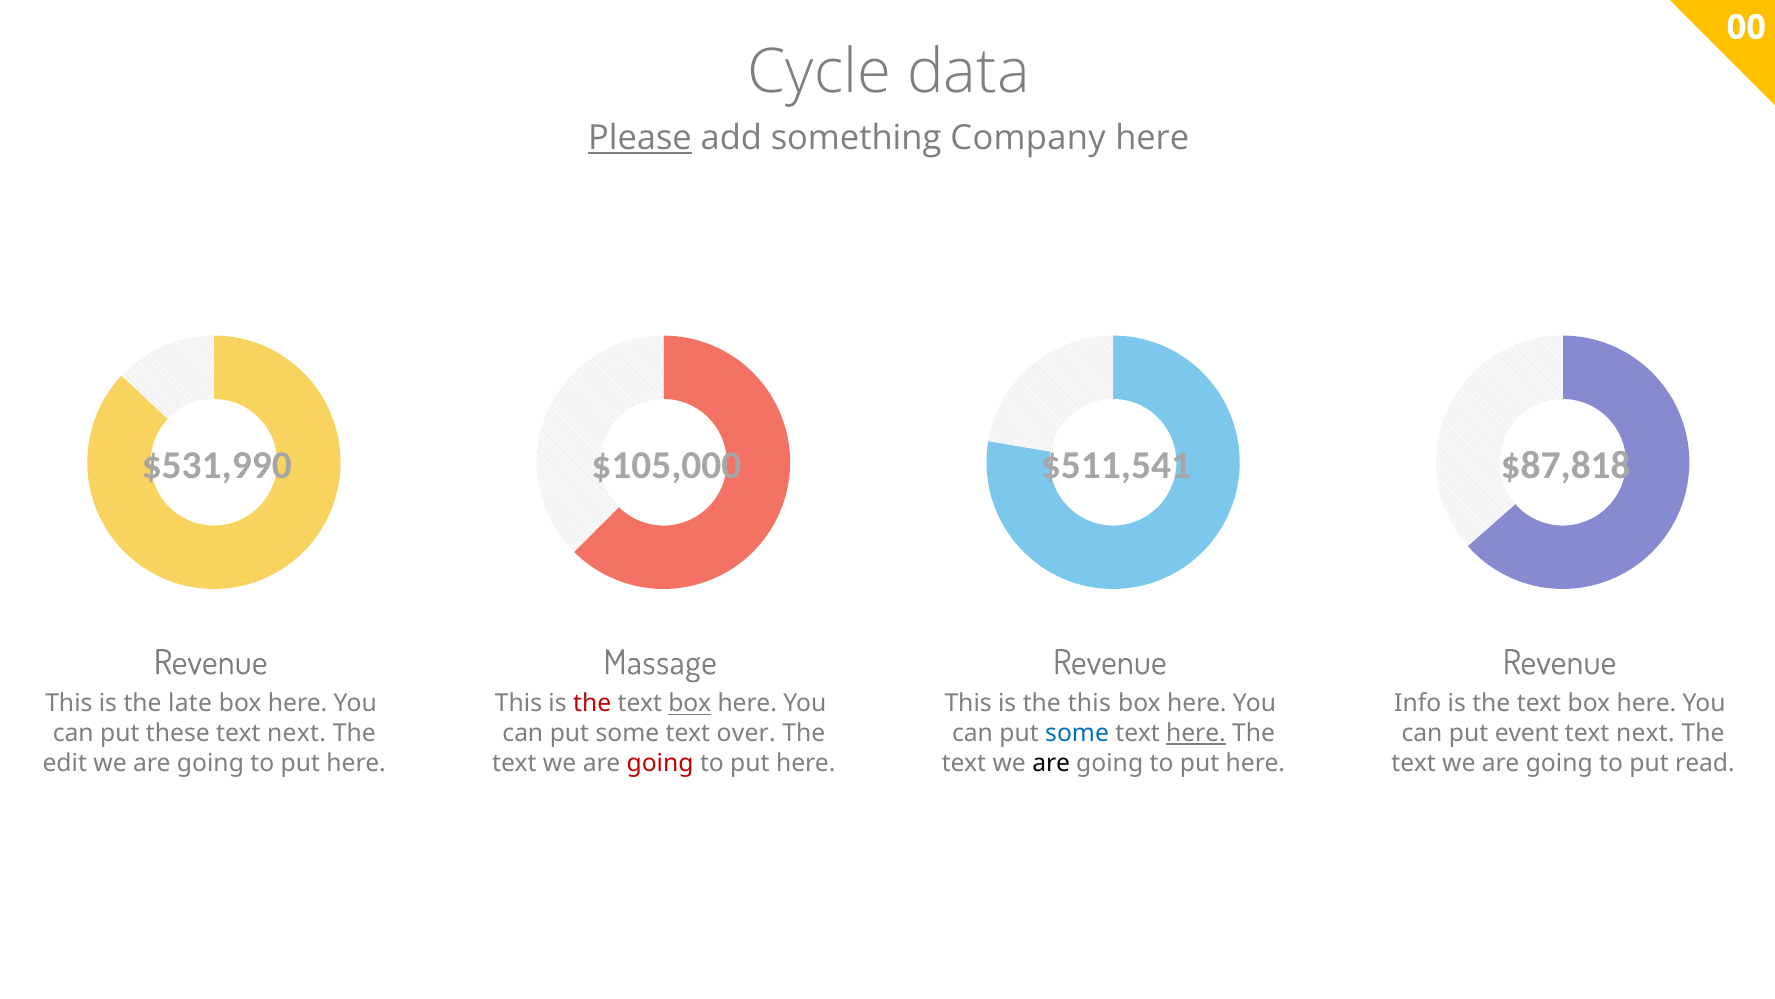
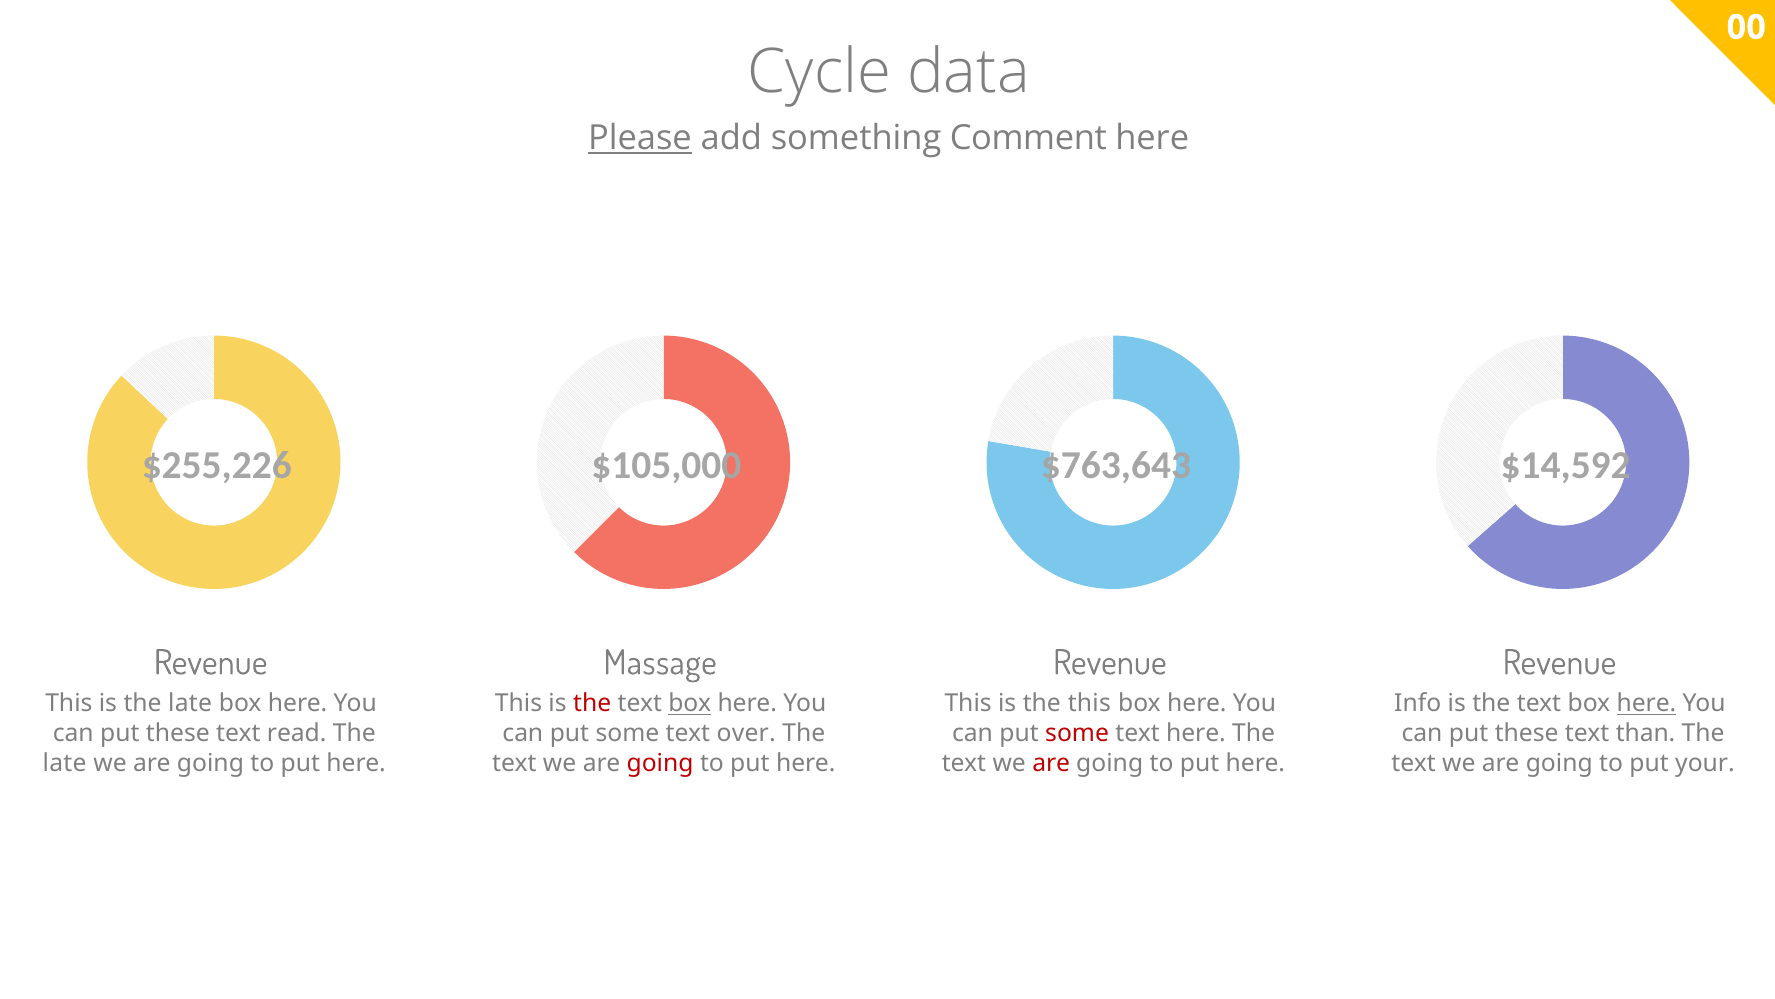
Company: Company -> Comment
$531,990: $531,990 -> $255,226
$511,541: $511,541 -> $763,643
$87,818: $87,818 -> $14,592
here at (1646, 703) underline: none -> present
next at (297, 733): next -> read
some at (1077, 733) colour: blue -> red
here at (1196, 733) underline: present -> none
event at (1527, 733): event -> these
next at (1645, 733): next -> than
edit at (65, 763): edit -> late
are at (1051, 763) colour: black -> red
read: read -> your
